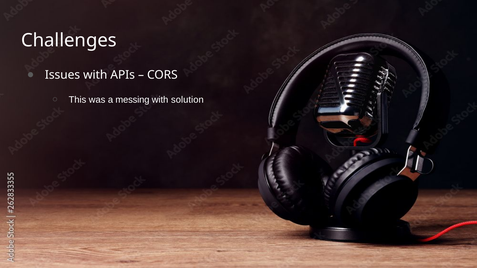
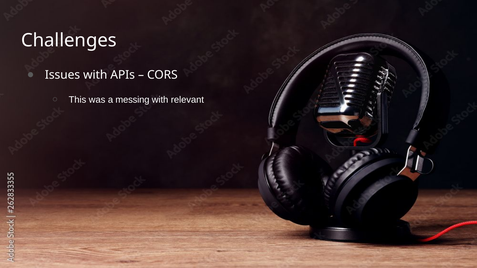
solution: solution -> relevant
